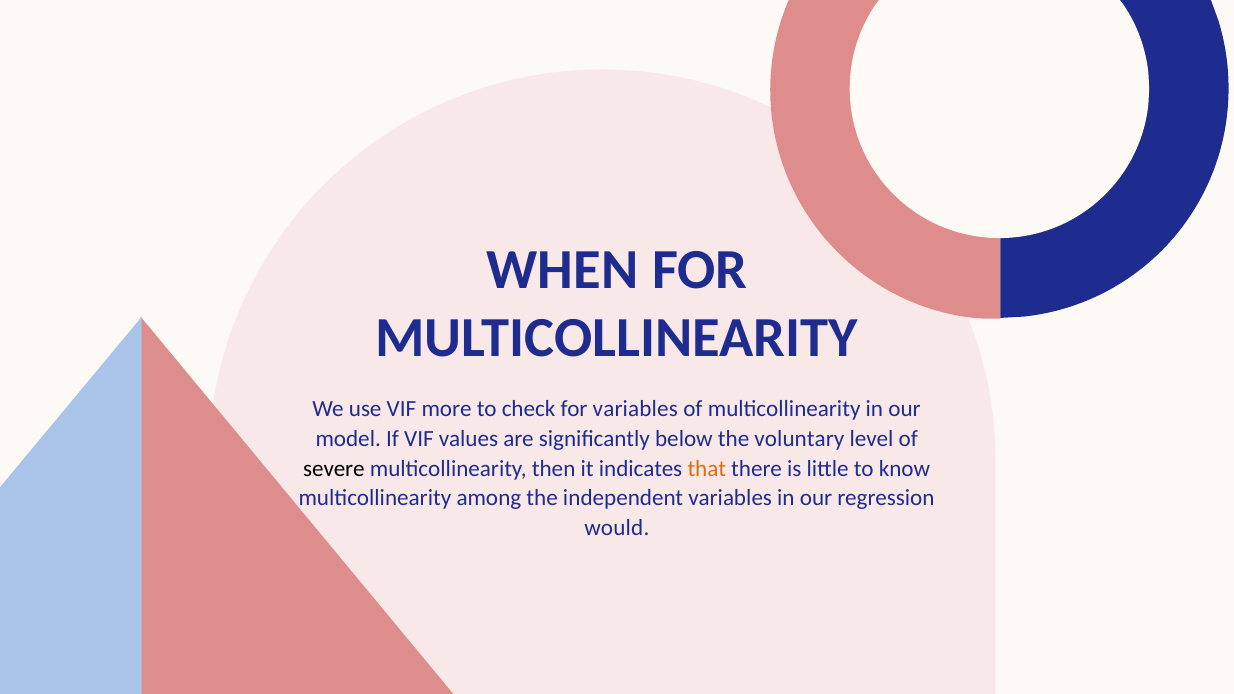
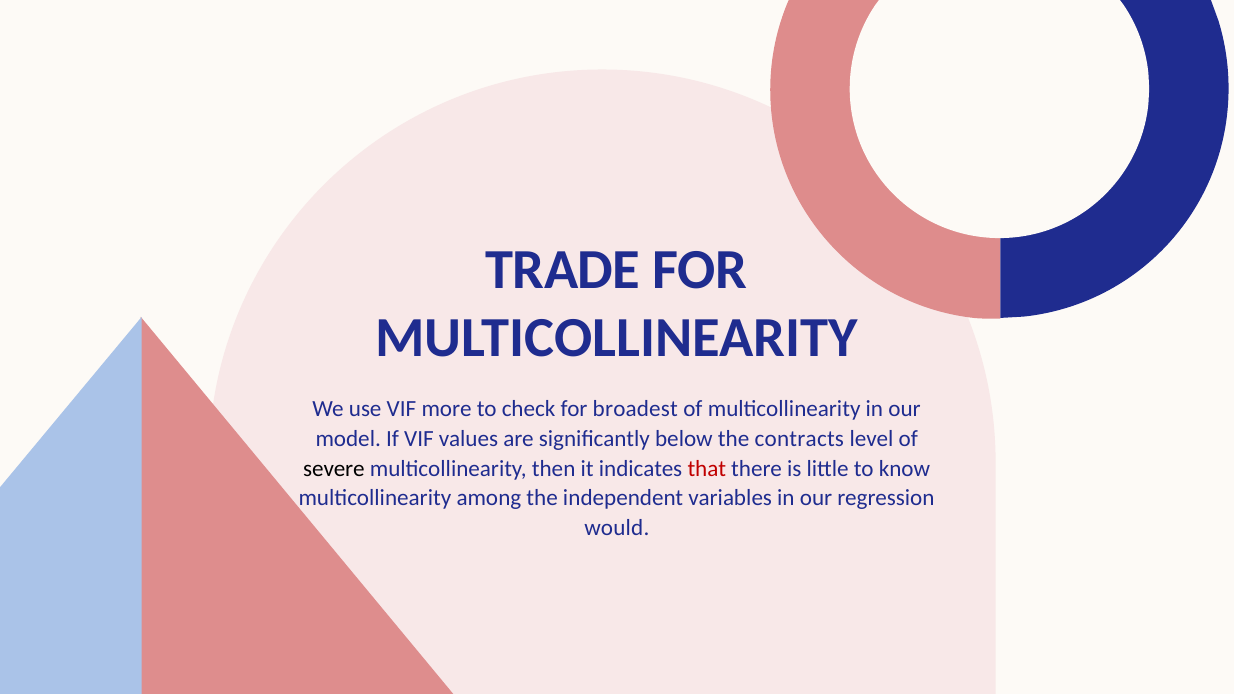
WHEN: WHEN -> TRADE
for variables: variables -> broadest
voluntary: voluntary -> contracts
that colour: orange -> red
